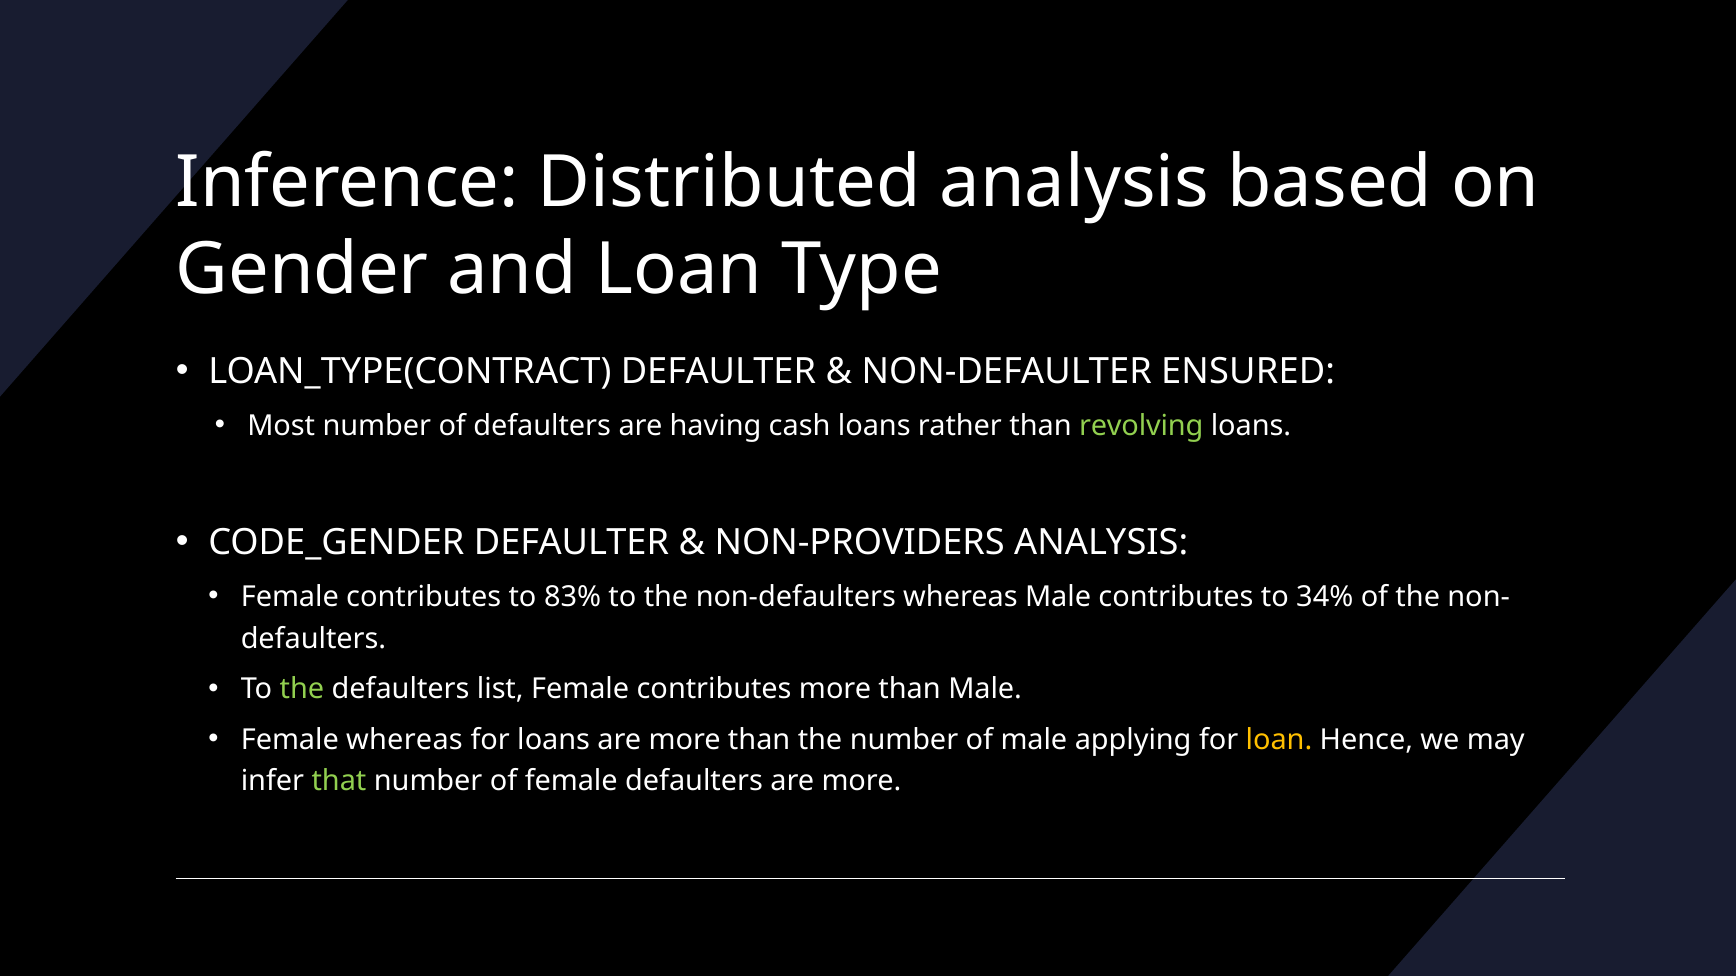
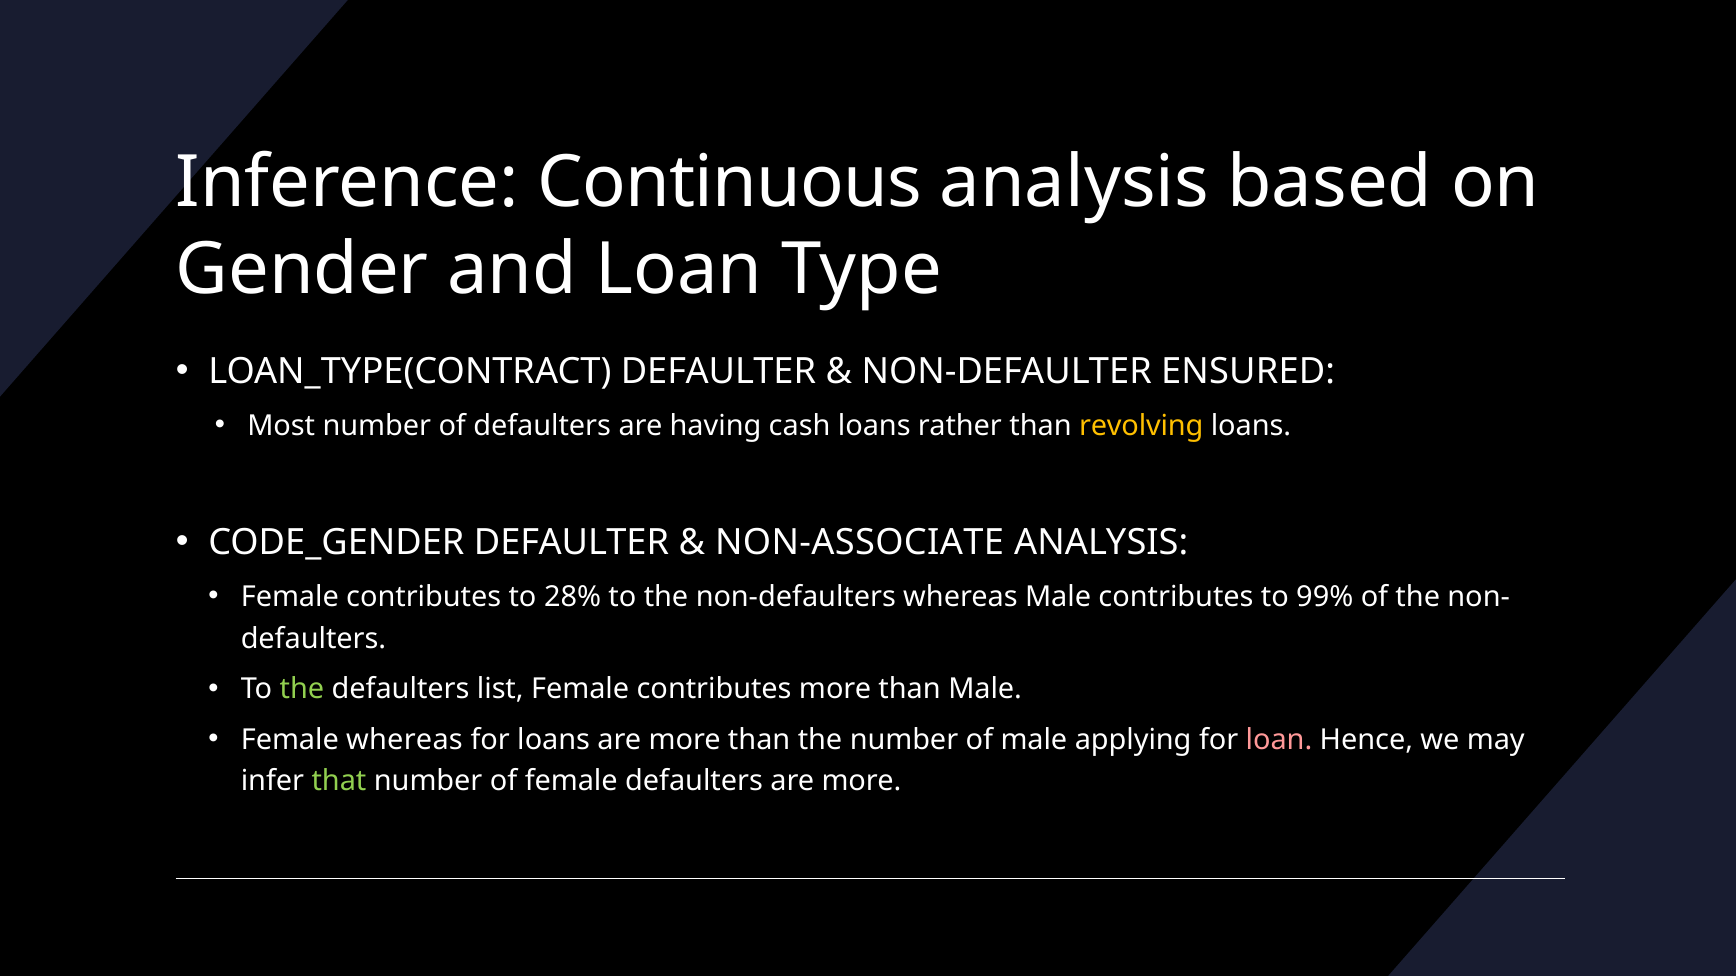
Distributed: Distributed -> Continuous
revolving colour: light green -> yellow
NON-PROVIDERS: NON-PROVIDERS -> NON-ASSOCIATE
83%: 83% -> 28%
34%: 34% -> 99%
loan at (1279, 740) colour: yellow -> pink
